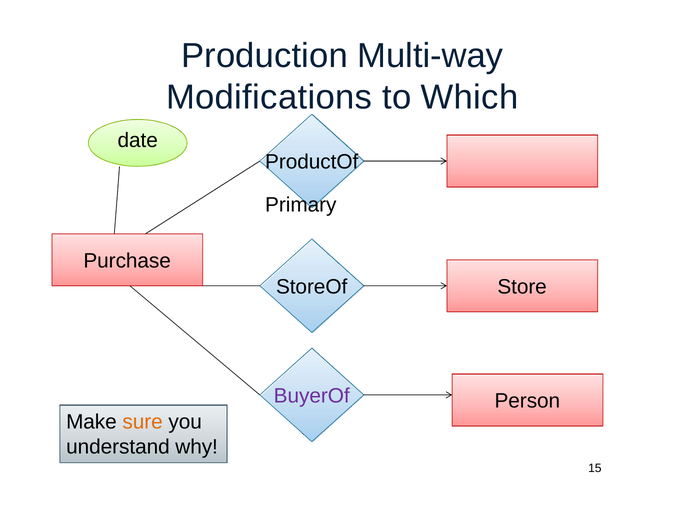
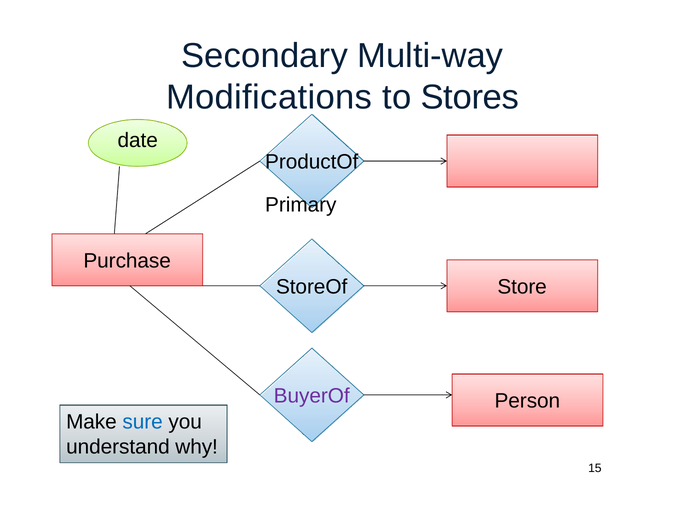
Production: Production -> Secondary
Which: Which -> Stores
sure colour: orange -> blue
